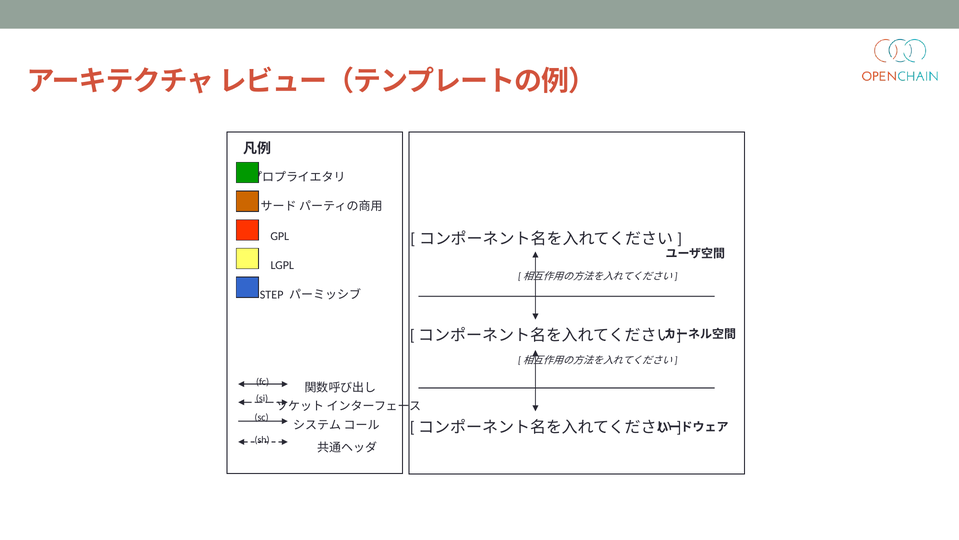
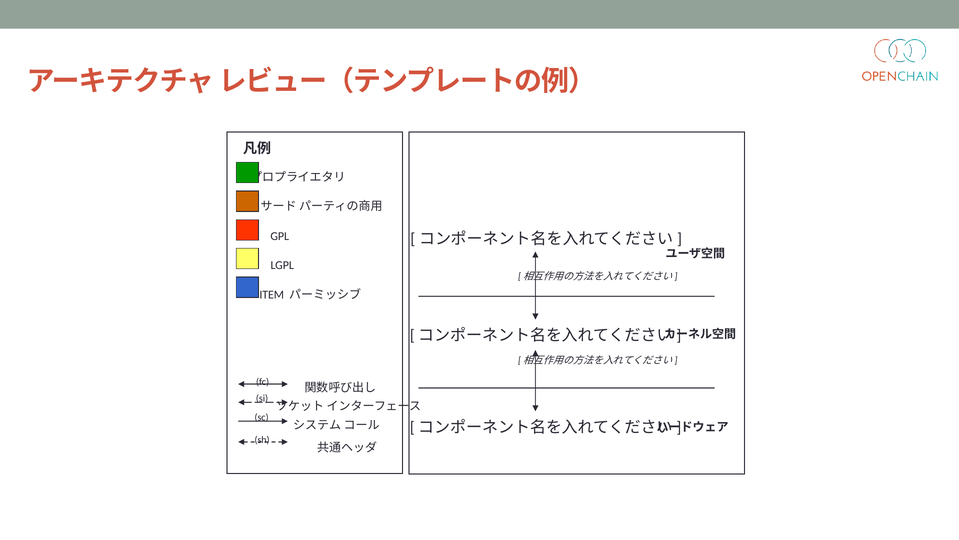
STEP: STEP -> ITEM
